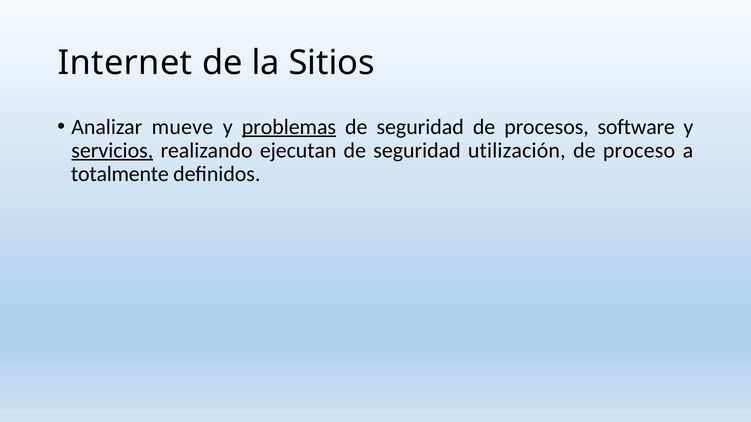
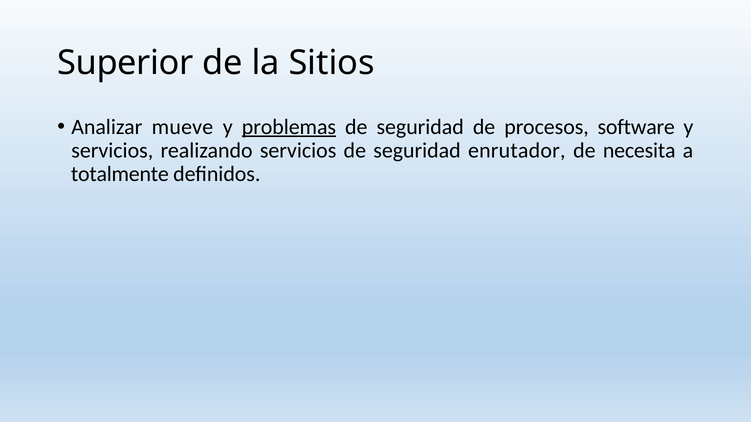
Internet: Internet -> Superior
servicios at (112, 151) underline: present -> none
realizando ejecutan: ejecutan -> servicios
utilización: utilización -> enrutador
proceso: proceso -> necesita
